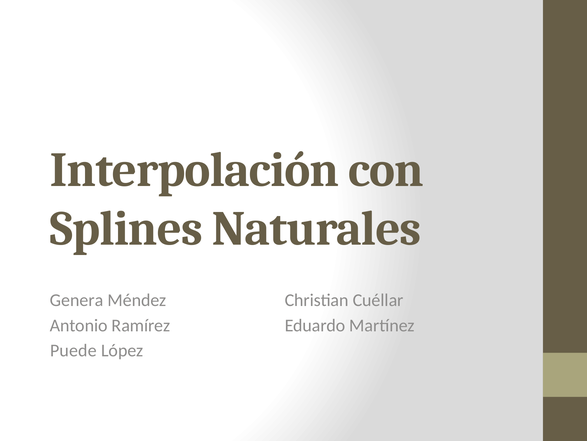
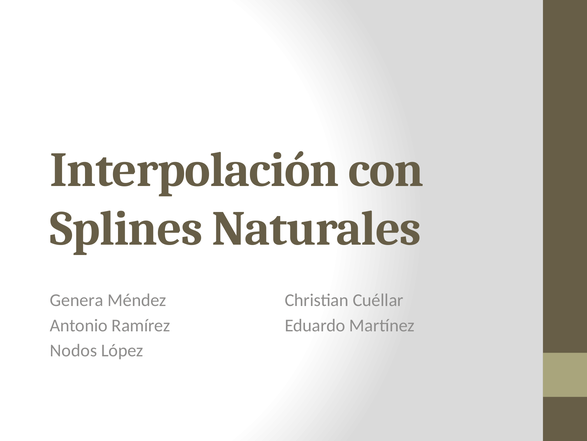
Puede: Puede -> Nodos
